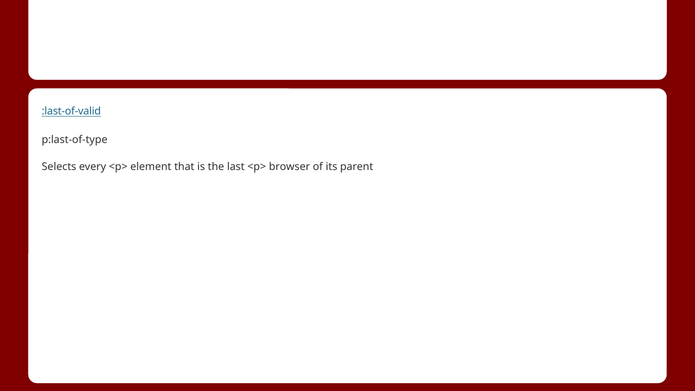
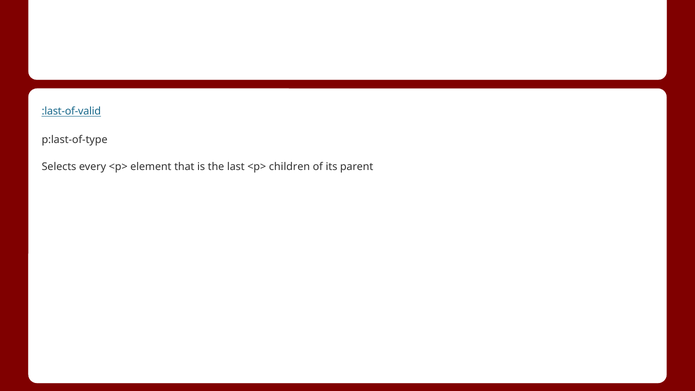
browser: browser -> children
